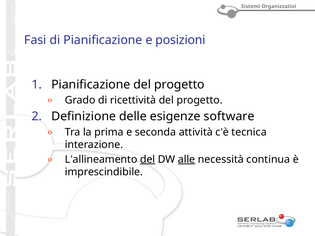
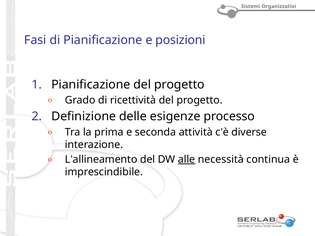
software: software -> processo
tecnica: tecnica -> diverse
del at (148, 159) underline: present -> none
